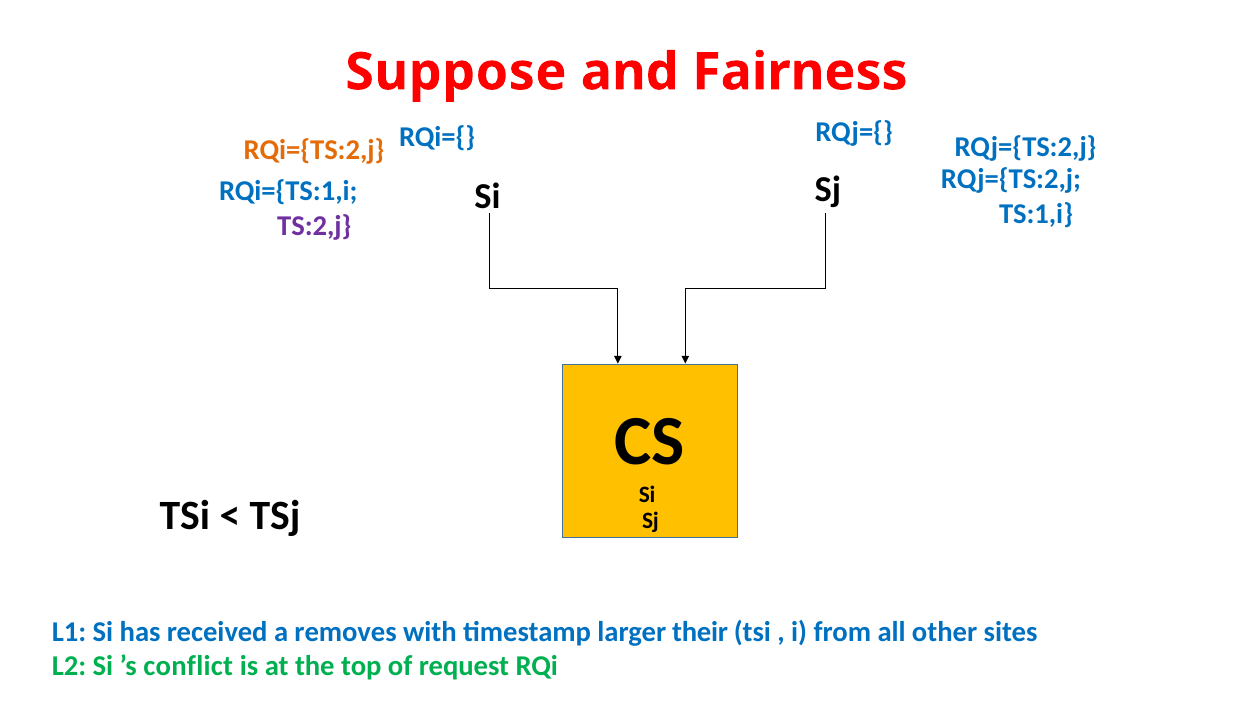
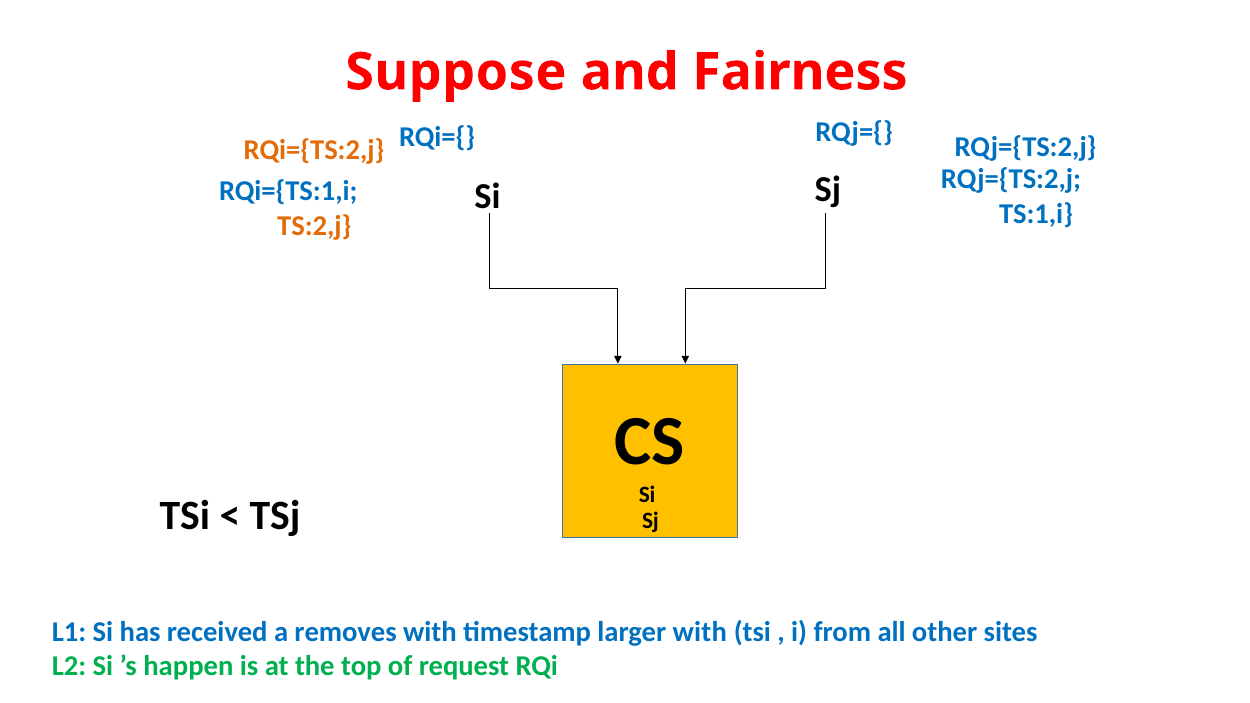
TS:2,j colour: purple -> orange
larger their: their -> with
conflict: conflict -> happen
